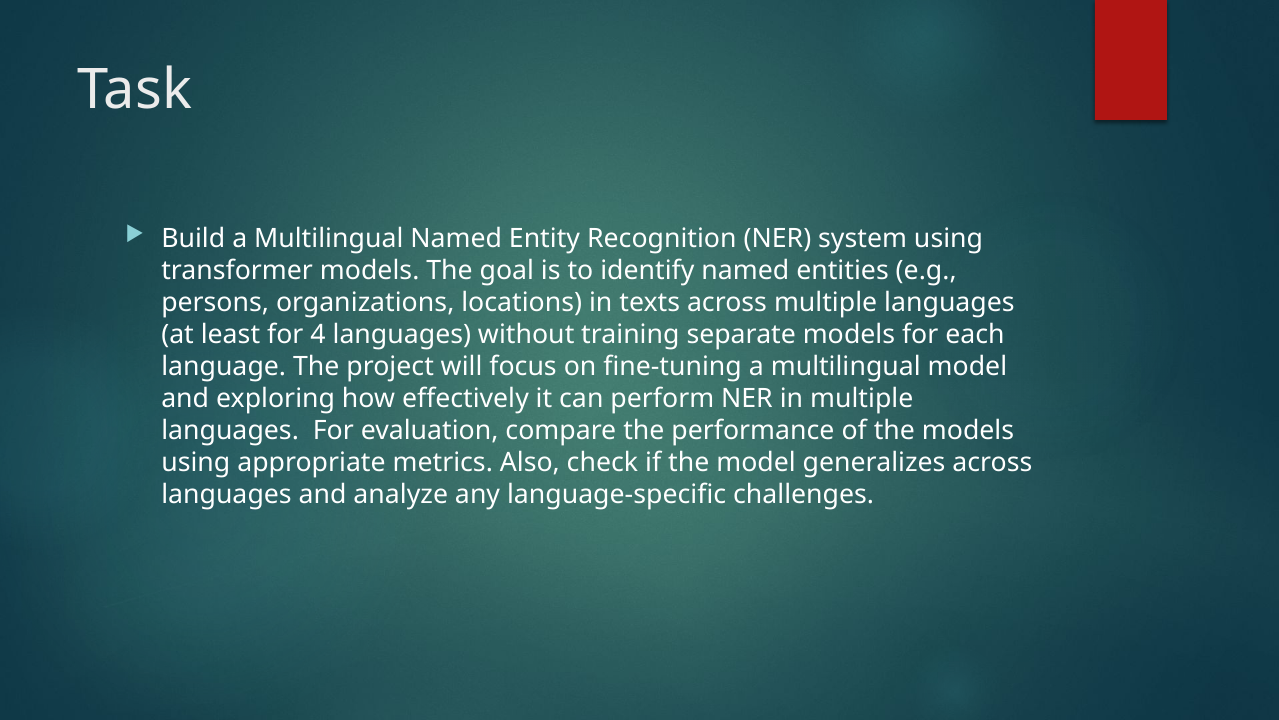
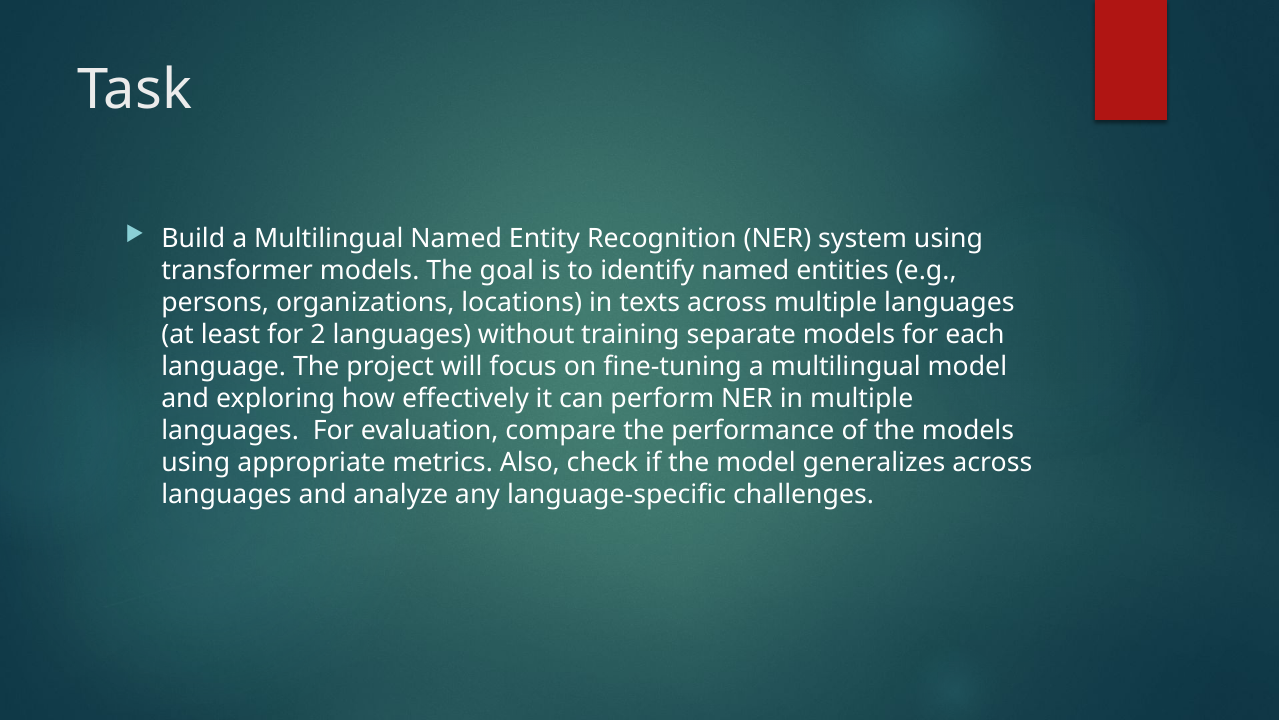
4: 4 -> 2
